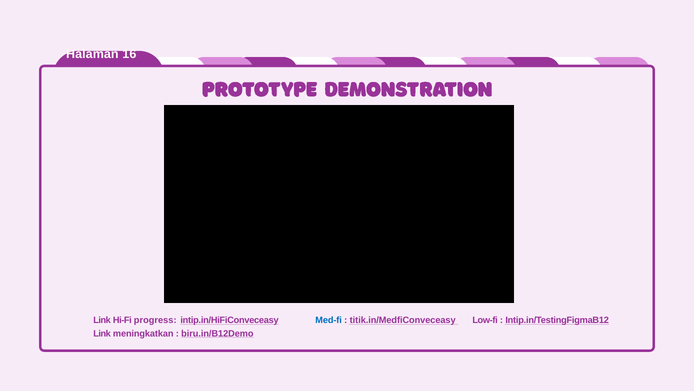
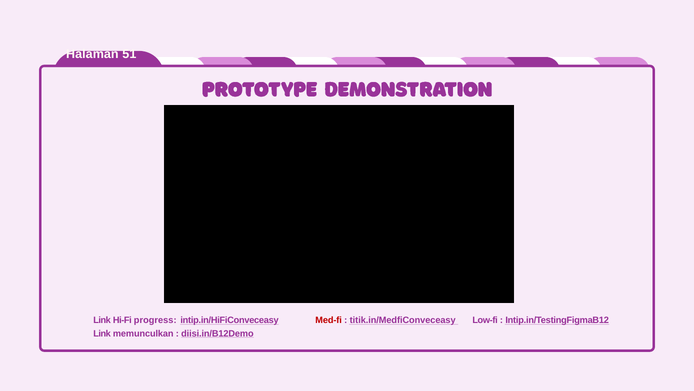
16: 16 -> 51
Med-fi colour: blue -> red
meningkatkan: meningkatkan -> memunculkan
biru.in/B12Demo: biru.in/B12Demo -> diisi.in/B12Demo
